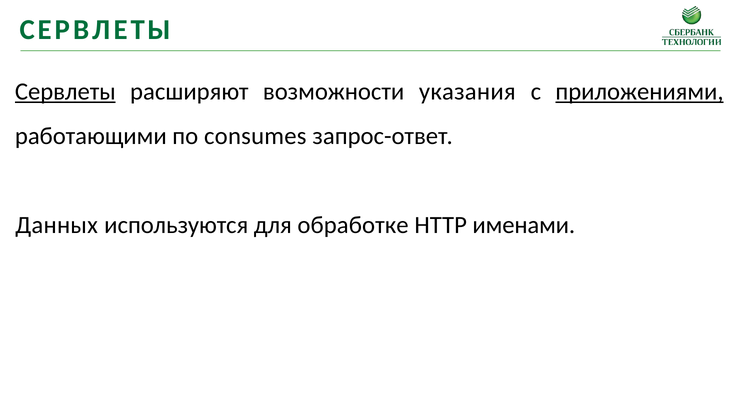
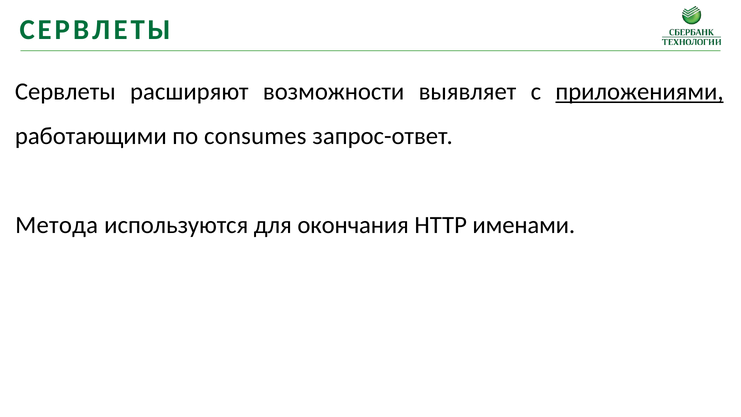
Сервлеты at (65, 92) underline: present -> none
указания: указания -> выявляет
Данных: Данных -> Метода
обработке: обработке -> окончания
